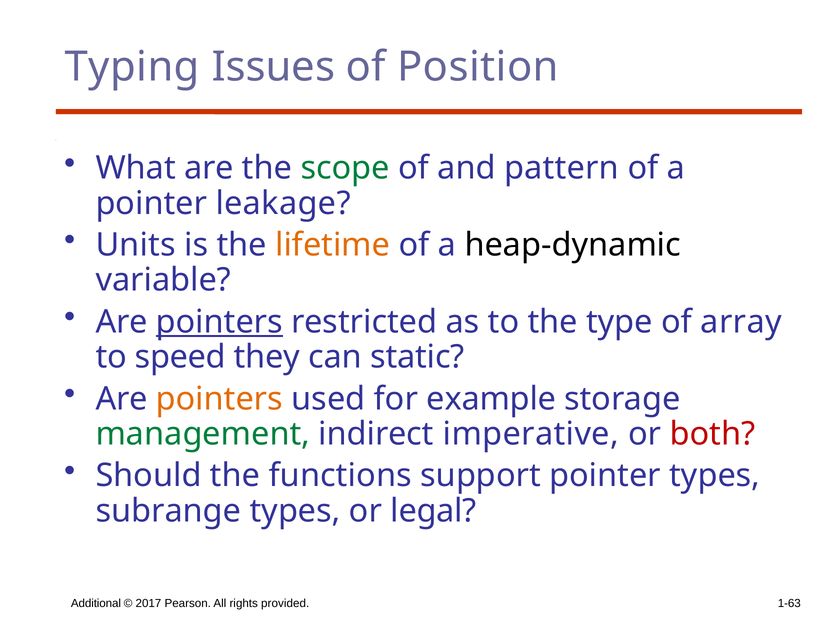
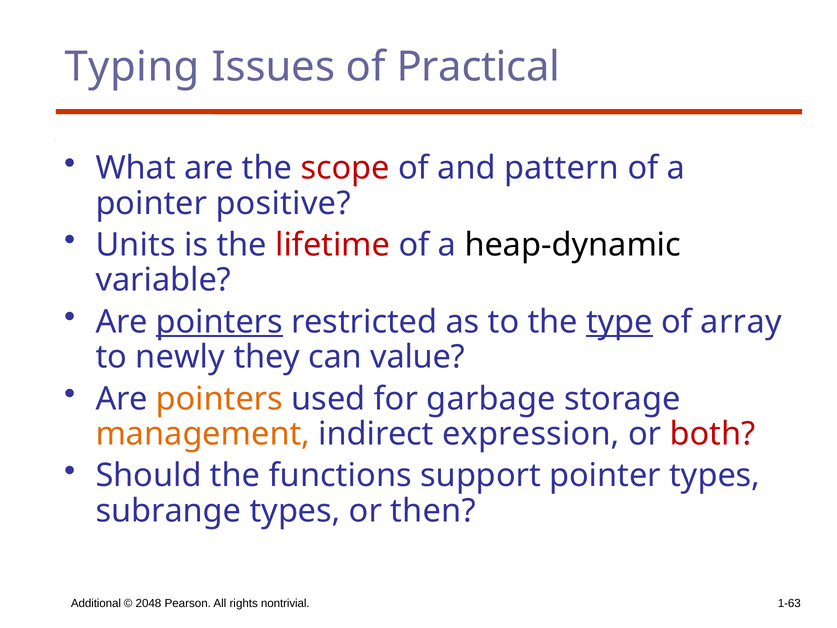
Position: Position -> Practical
scope colour: green -> red
leakage: leakage -> positive
lifetime colour: orange -> red
type underline: none -> present
speed: speed -> newly
static: static -> value
example: example -> garbage
management colour: green -> orange
imperative: imperative -> expression
legal: legal -> then
2017: 2017 -> 2048
provided: provided -> nontrivial
